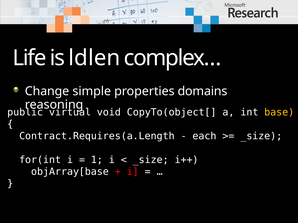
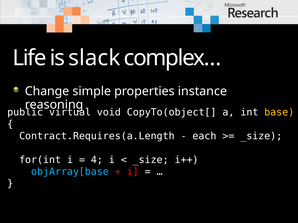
ldlen: ldlen -> slack
domains: domains -> instance
1: 1 -> 4
objArray[base colour: white -> light blue
